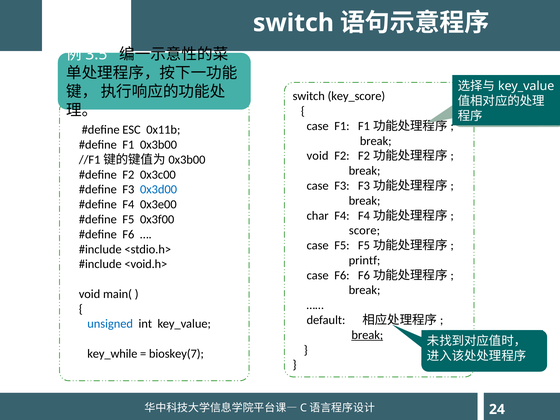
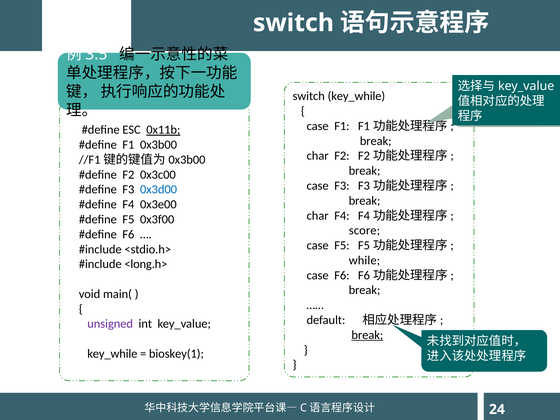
switch key_score: key_score -> key_while
0x11b underline: none -> present
void at (318, 156): void -> char
printf: printf -> while
<void.h>: <void.h> -> <long.h>
unsigned colour: blue -> purple
bioskey(7: bioskey(7 -> bioskey(1
